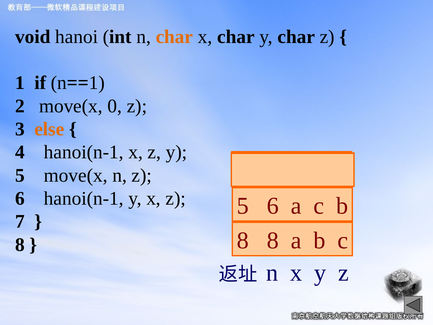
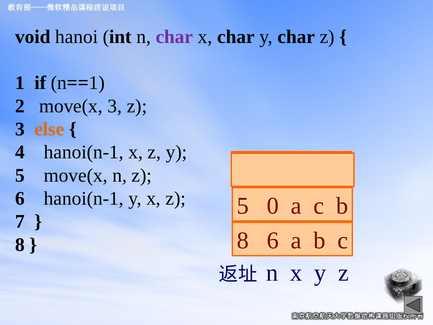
char at (174, 37) colour: orange -> purple
move(x 0: 0 -> 3
5 6: 6 -> 0
8 8: 8 -> 6
